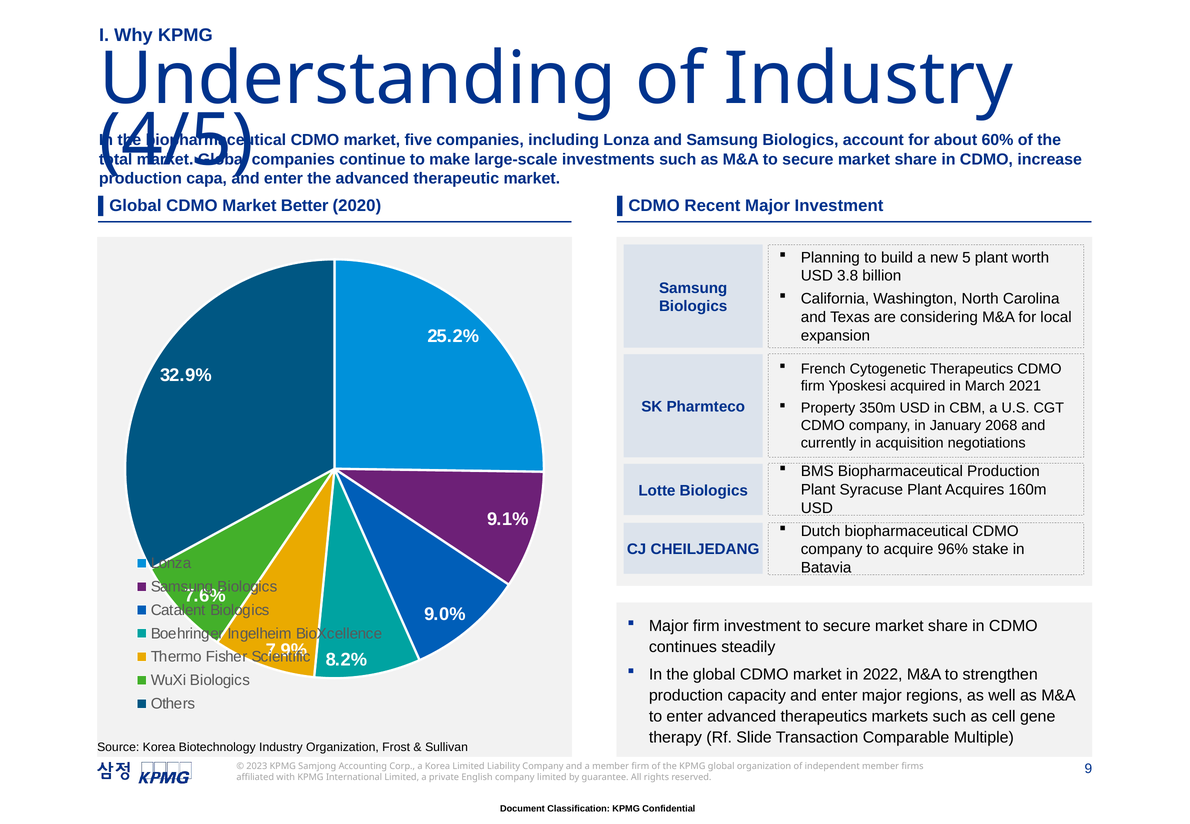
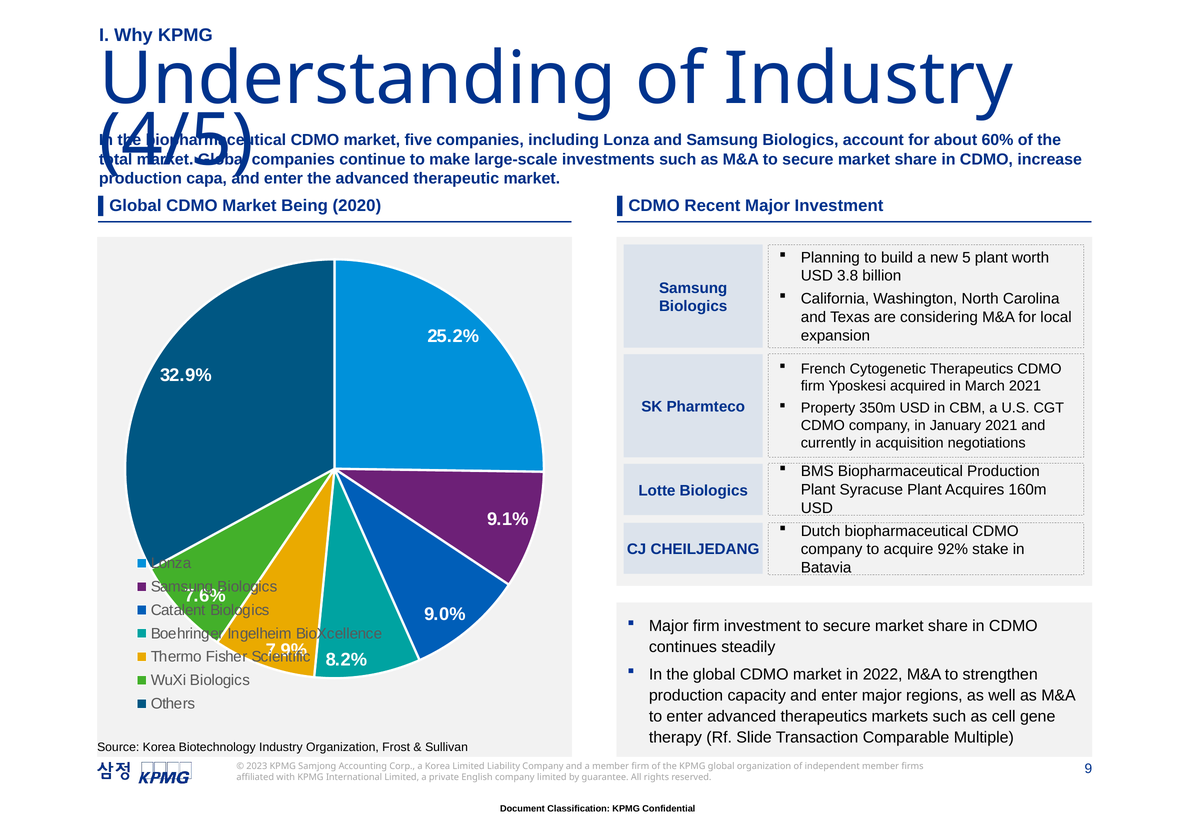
Better: Better -> Being
January 2068: 2068 -> 2021
96%: 96% -> 92%
